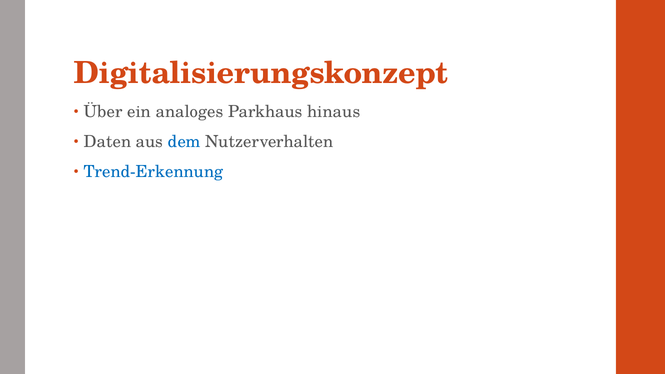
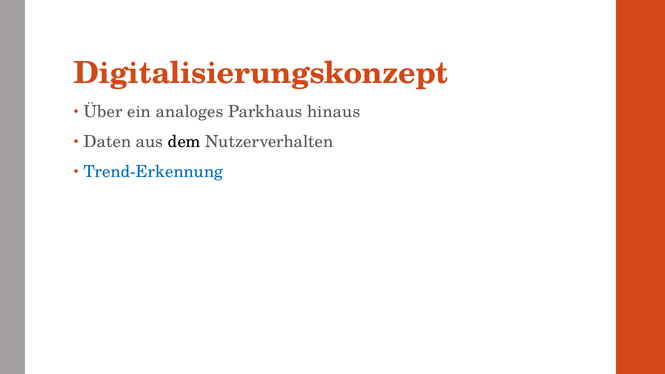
dem colour: blue -> black
